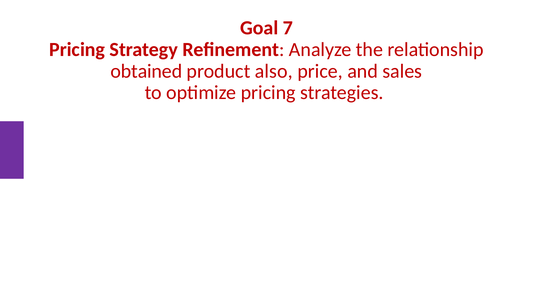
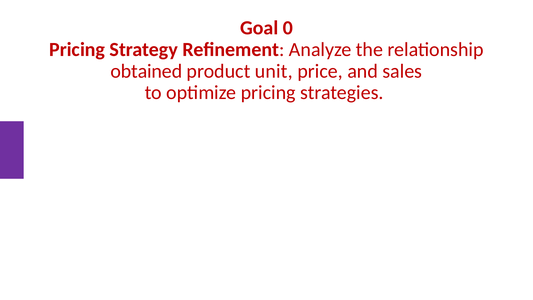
7: 7 -> 0
also: also -> unit
